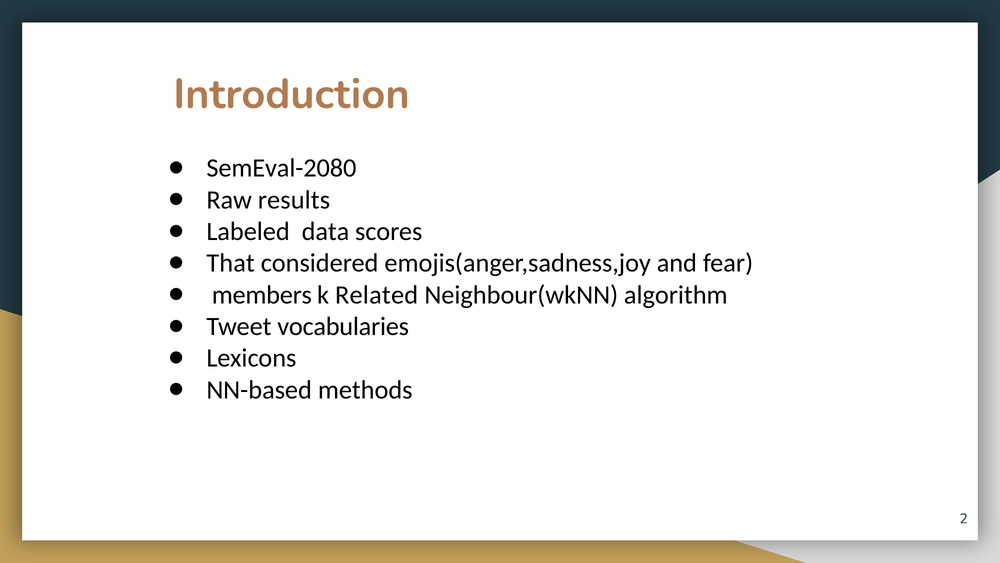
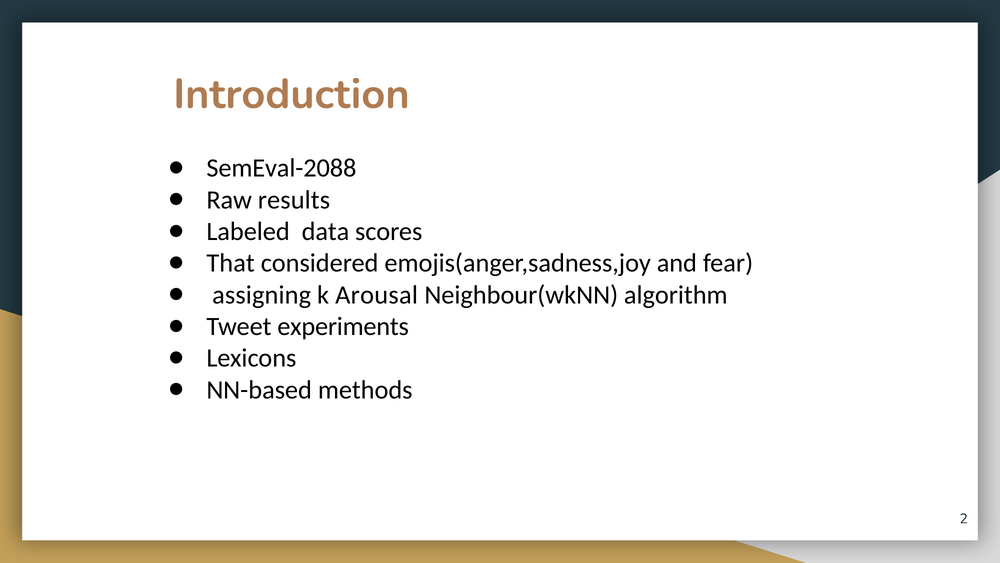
SemEval-2080: SemEval-2080 -> SemEval-2088
members: members -> assigning
Related: Related -> Arousal
vocabularies: vocabularies -> experiments
